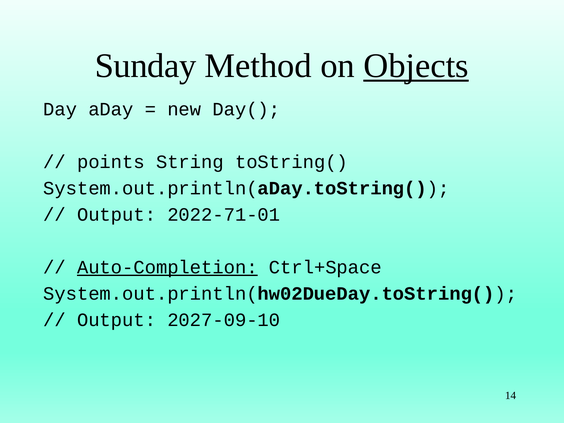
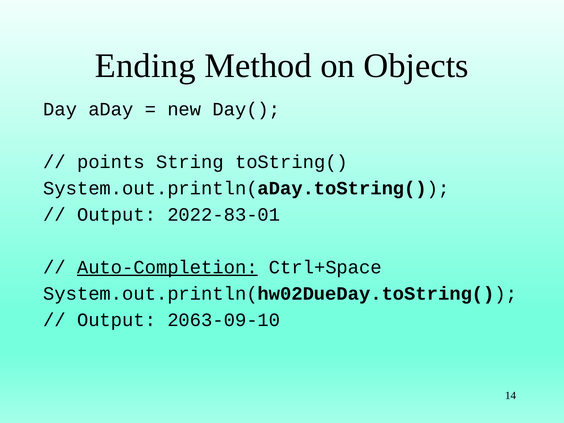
Sunday: Sunday -> Ending
Objects underline: present -> none
2022-71-01: 2022-71-01 -> 2022-83-01
2027-09-10: 2027-09-10 -> 2063-09-10
